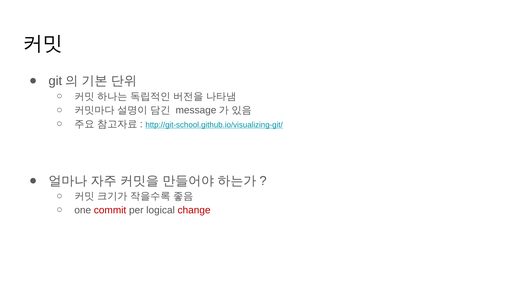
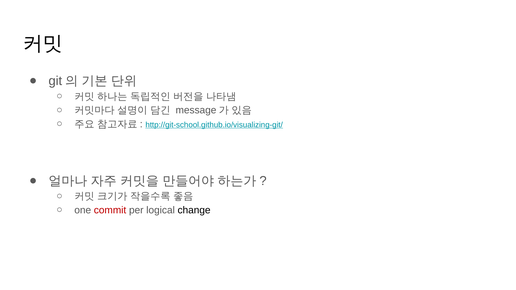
change colour: red -> black
